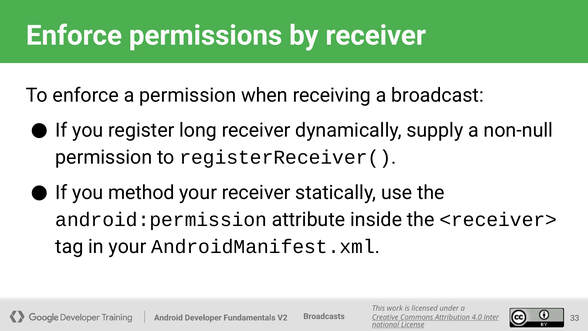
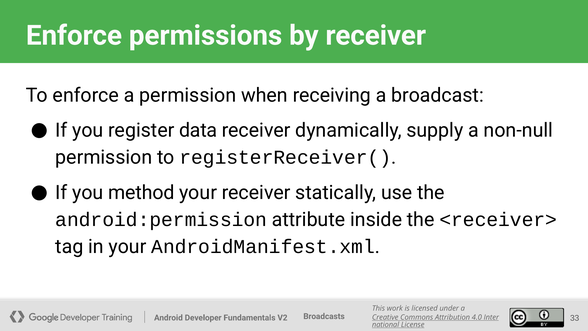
long: long -> data
